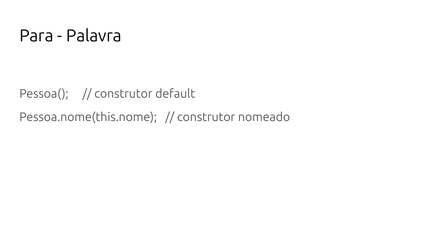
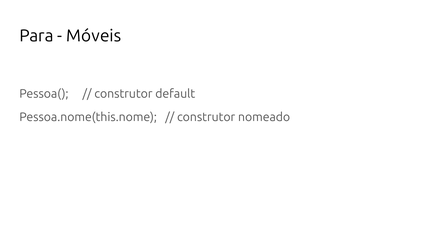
Palavra: Palavra -> Móveis
